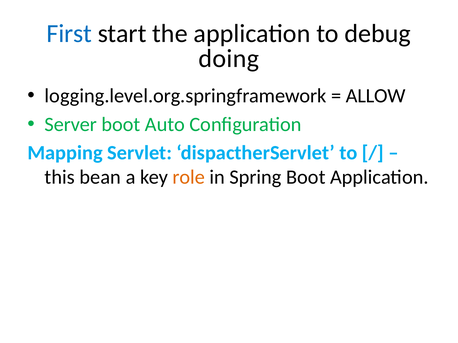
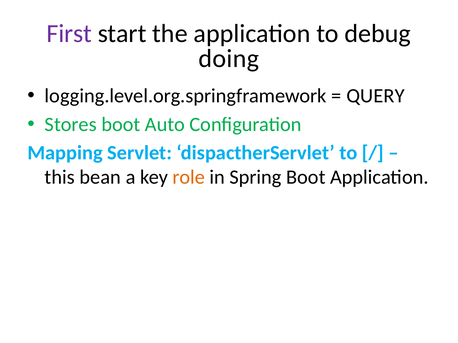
First colour: blue -> purple
ALLOW: ALLOW -> QUERY
Server: Server -> Stores
